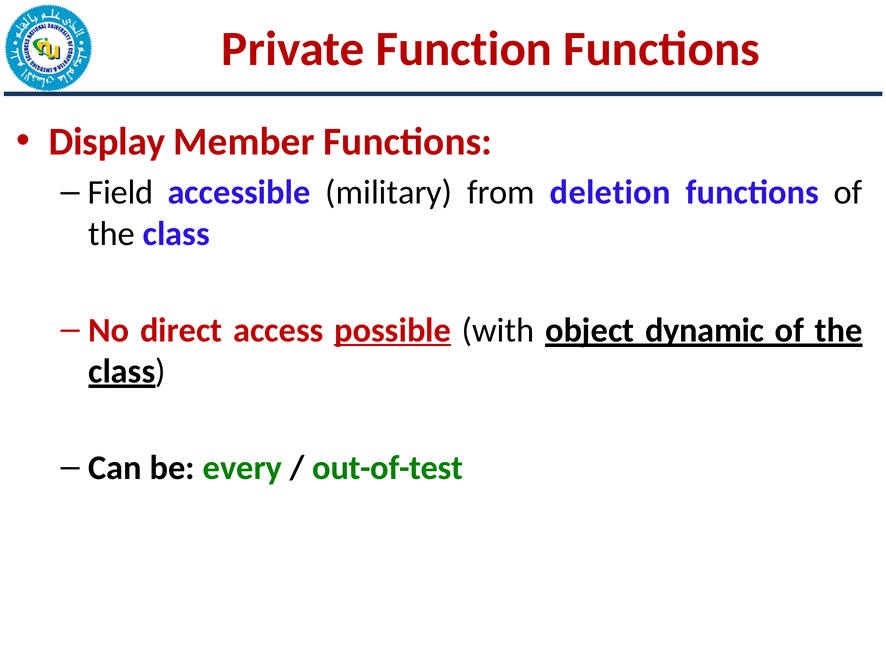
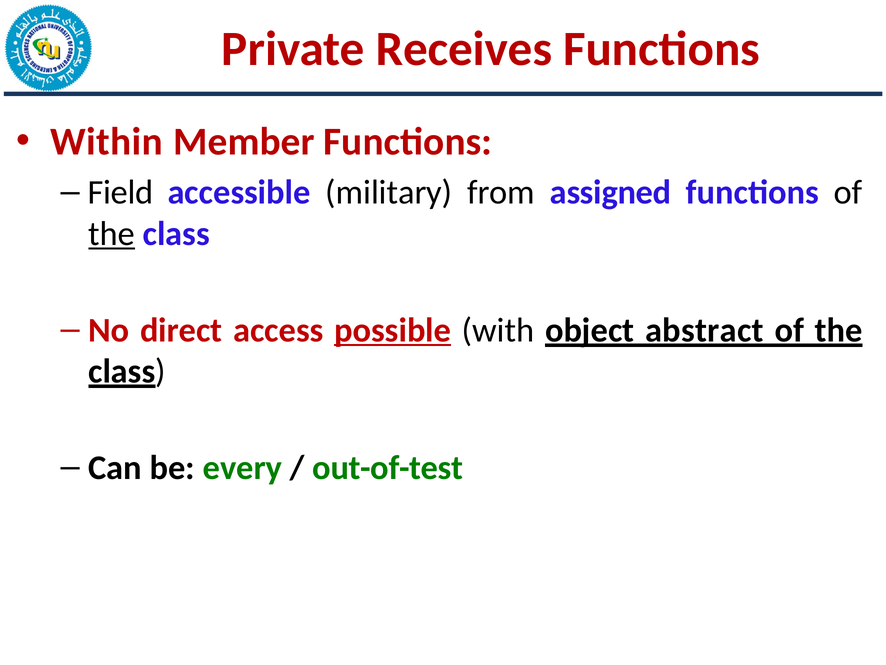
Function: Function -> Receives
Display: Display -> Within
deletion: deletion -> assigned
the at (112, 234) underline: none -> present
dynamic: dynamic -> abstract
